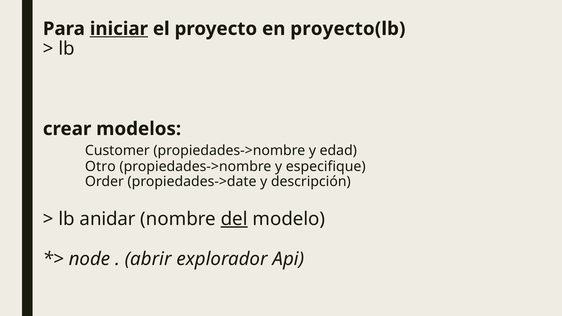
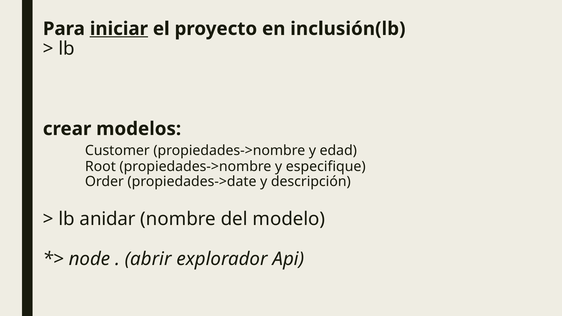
proyecto(lb: proyecto(lb -> inclusión(lb
Otro: Otro -> Root
del underline: present -> none
